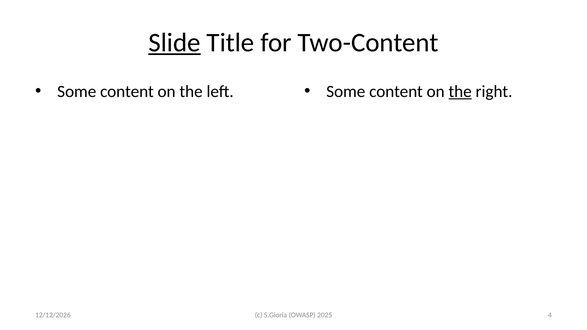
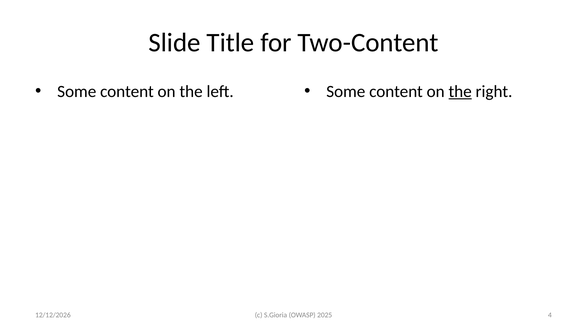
Slide underline: present -> none
